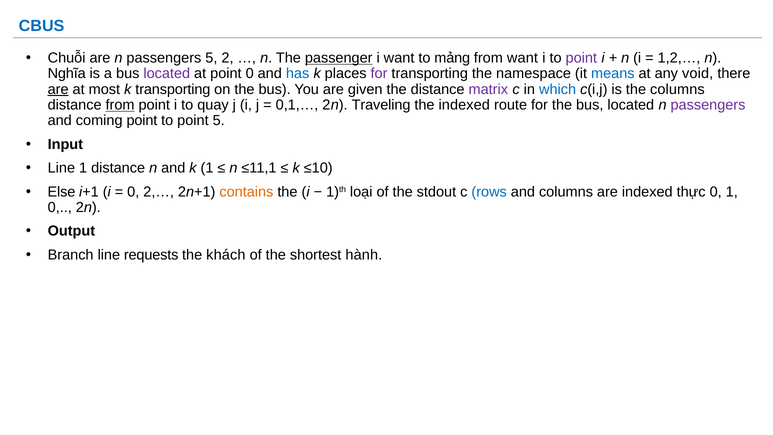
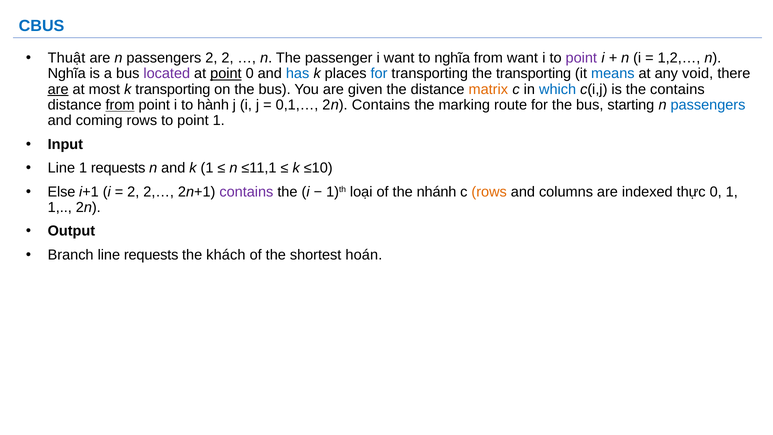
Chuỗi: Chuỗi -> Thuật
passengers 5: 5 -> 2
passenger underline: present -> none
to mảng: mảng -> nghĩa
point at (226, 74) underline: none -> present
for at (379, 74) colour: purple -> blue
the namespace: namespace -> transporting
matrix colour: purple -> orange
the columns: columns -> contains
quay: quay -> hành
2n Traveling: Traveling -> Contains
the indexed: indexed -> marking
the bus located: located -> starting
passengers at (708, 105) colour: purple -> blue
coming point: point -> rows
point 5: 5 -> 1
1 distance: distance -> requests
0 at (133, 192): 0 -> 2
contains at (246, 192) colour: orange -> purple
stdout: stdout -> nhánh
rows at (489, 192) colour: blue -> orange
0 at (60, 207): 0 -> 1
hành: hành -> hoán
